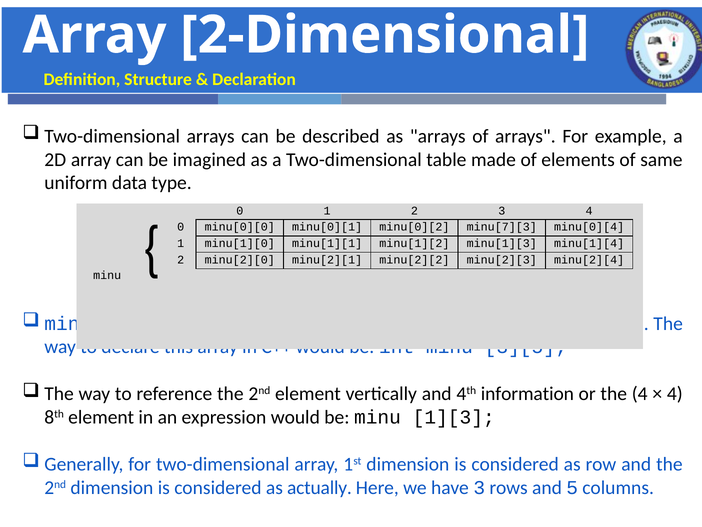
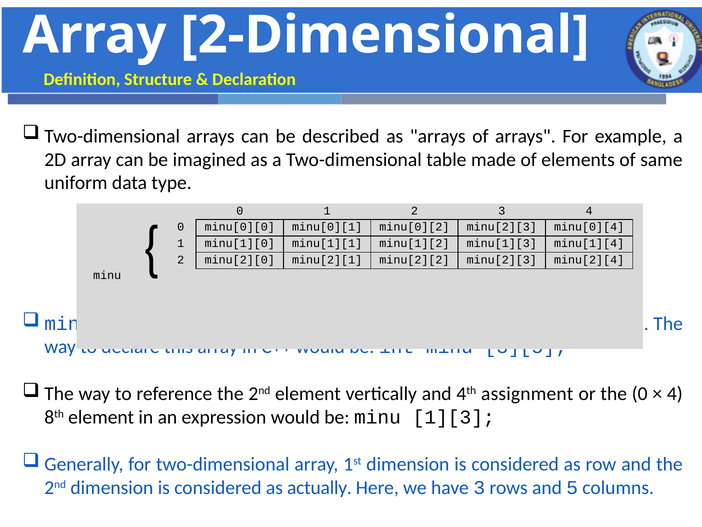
minu[0][2 minu[7][3: minu[7][3 -> minu[2][3
information: information -> assignment
the 4: 4 -> 0
